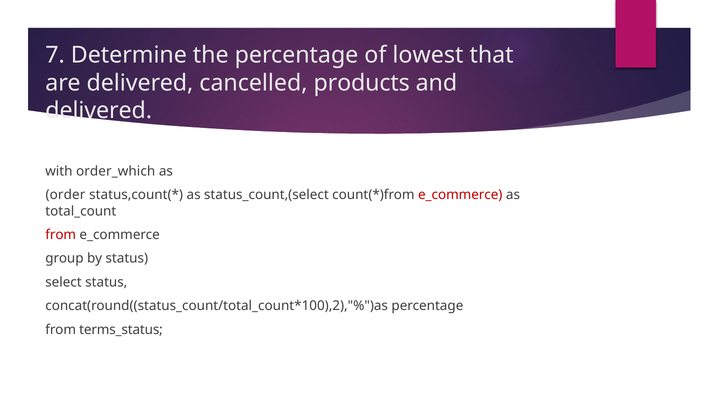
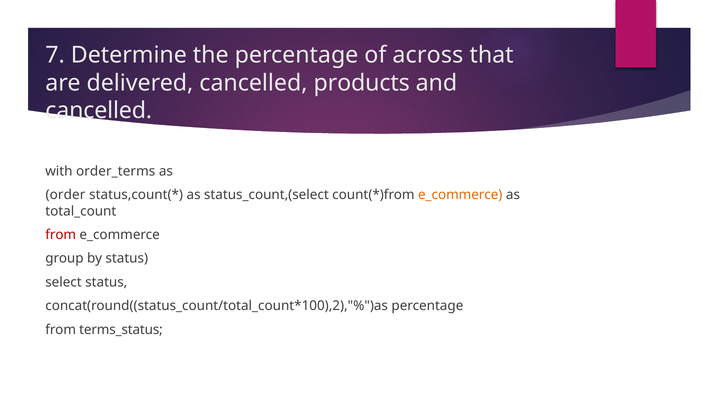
lowest: lowest -> across
delivered at (99, 111): delivered -> cancelled
order_which: order_which -> order_terms
e_commerce at (460, 195) colour: red -> orange
